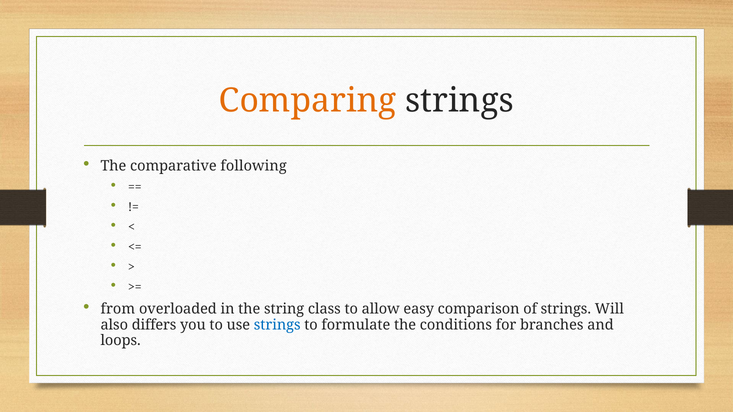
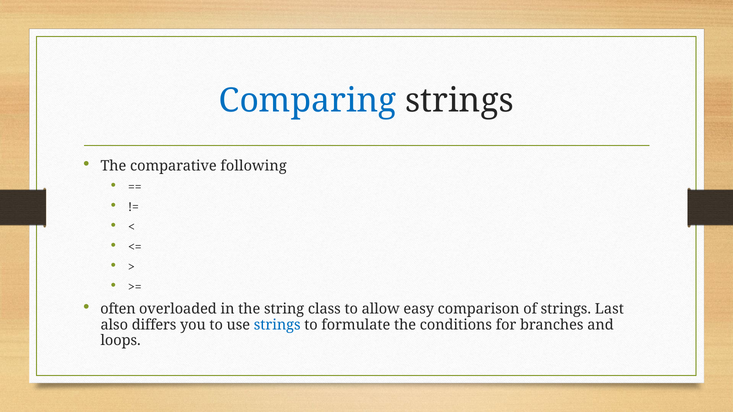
Comparing colour: orange -> blue
from: from -> often
Will: Will -> Last
